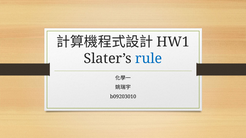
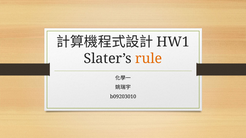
rule colour: blue -> orange
